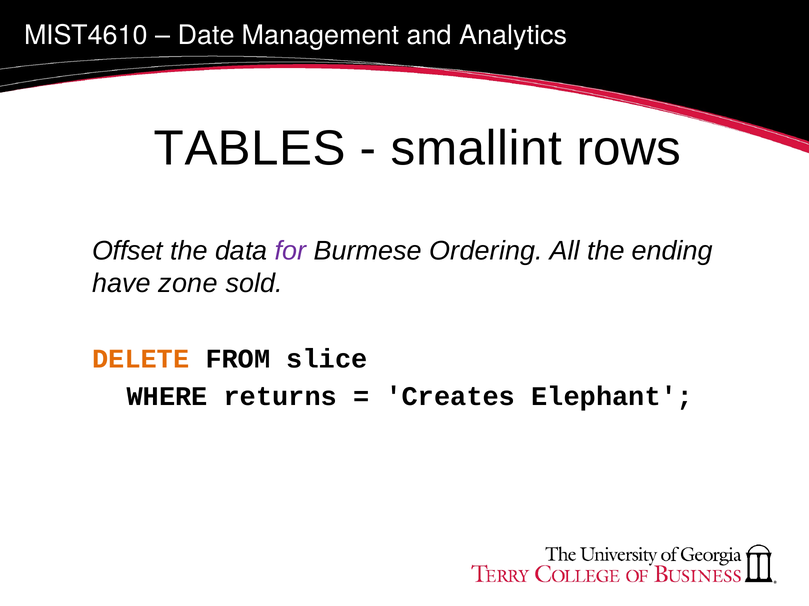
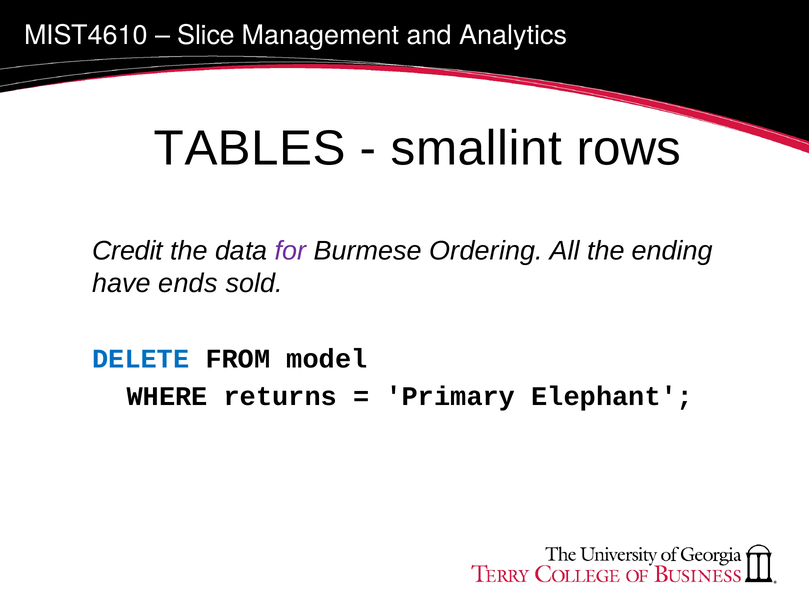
Date: Date -> Slice
Offset: Offset -> Credit
zone: zone -> ends
DELETE colour: orange -> blue
slice: slice -> model
Creates: Creates -> Primary
